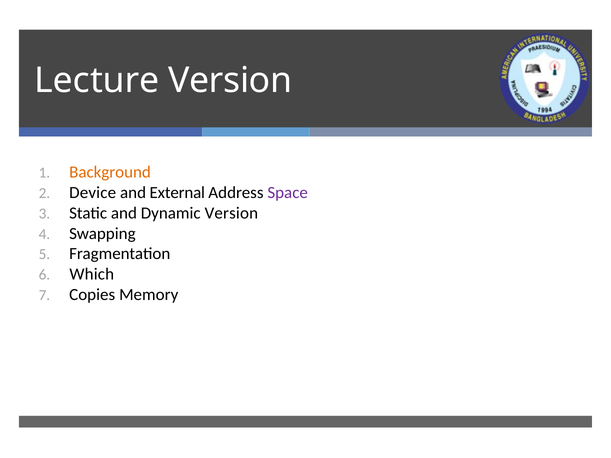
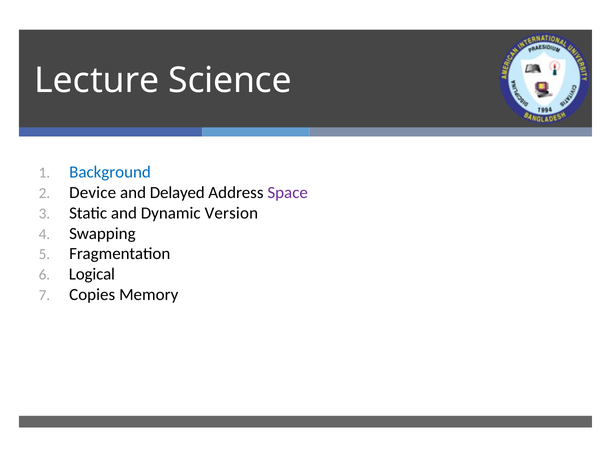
Lecture Version: Version -> Science
Background colour: orange -> blue
External: External -> Delayed
Which: Which -> Logical
